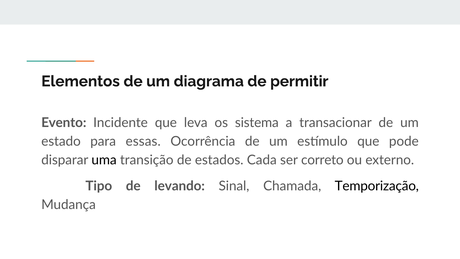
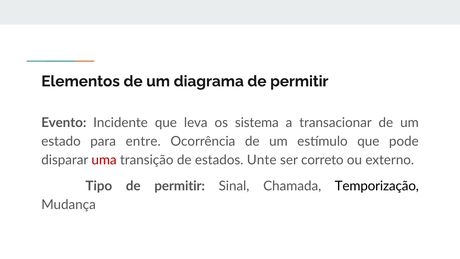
essas: essas -> entre
uma colour: black -> red
Cada: Cada -> Unte
Tipo de levando: levando -> permitir
